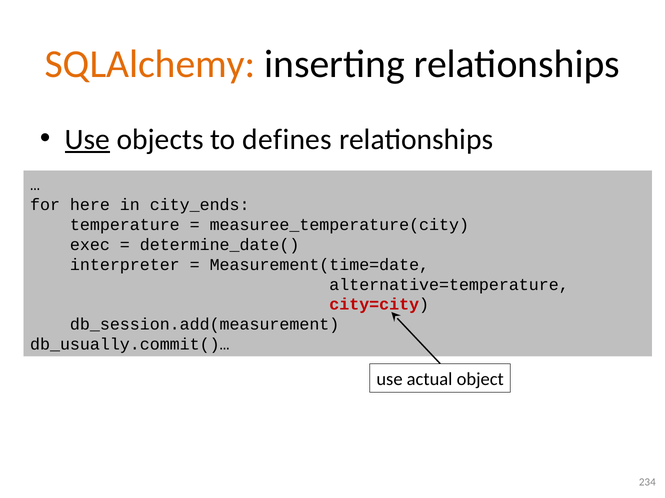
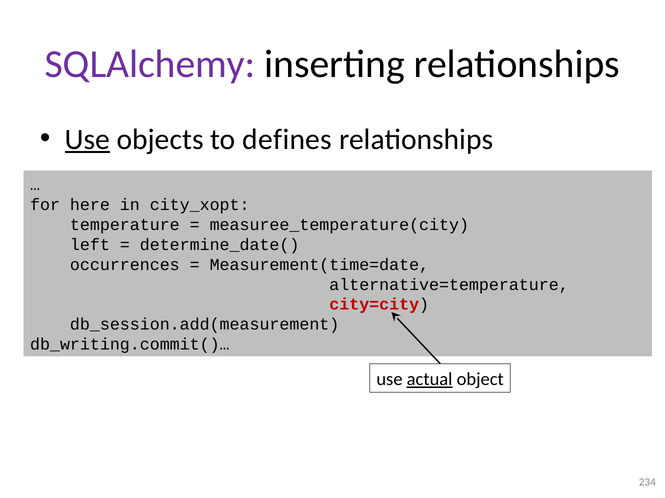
SQLAlchemy colour: orange -> purple
city_ends: city_ends -> city_xopt
exec: exec -> left
interpreter: interpreter -> occurrences
db_usually.commit()…: db_usually.commit()… -> db_writing.commit()…
actual underline: none -> present
